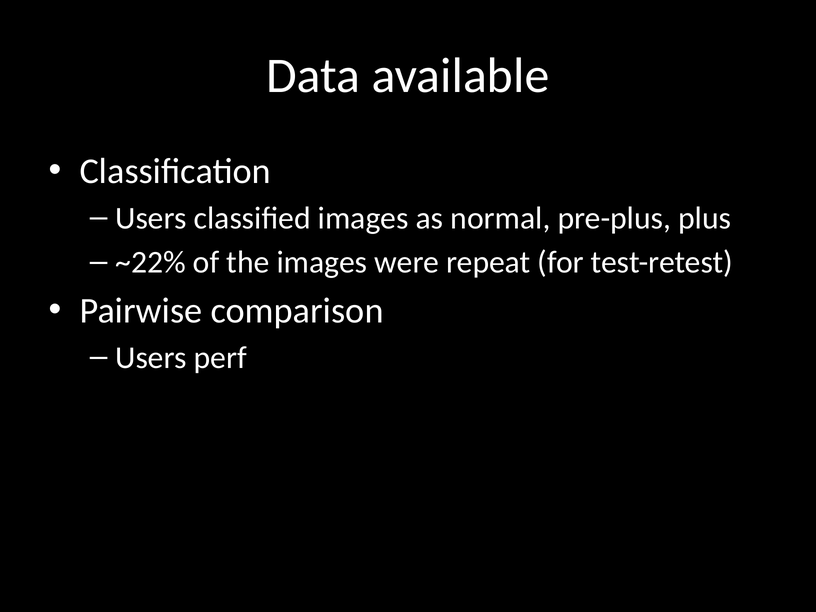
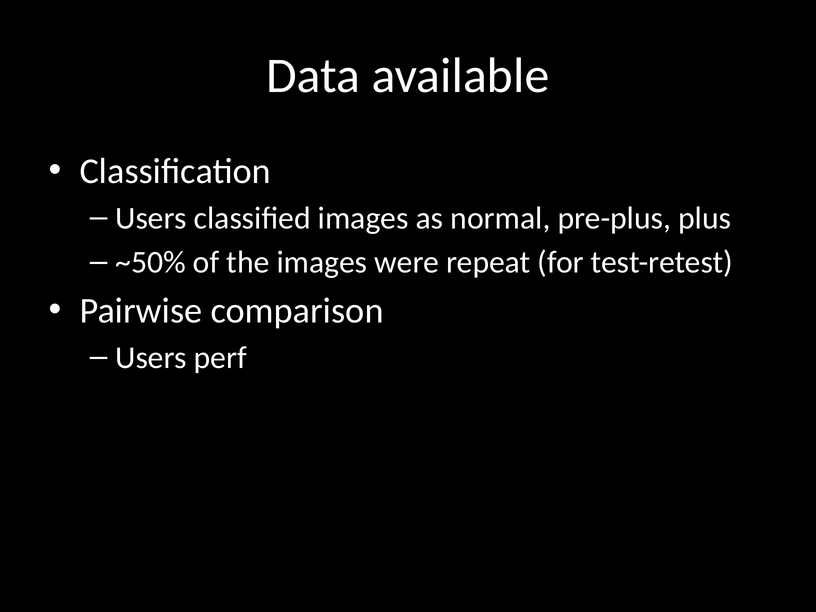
~22%: ~22% -> ~50%
